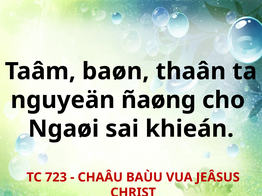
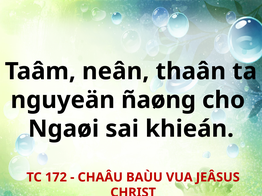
baøn: baøn -> neân
723: 723 -> 172
